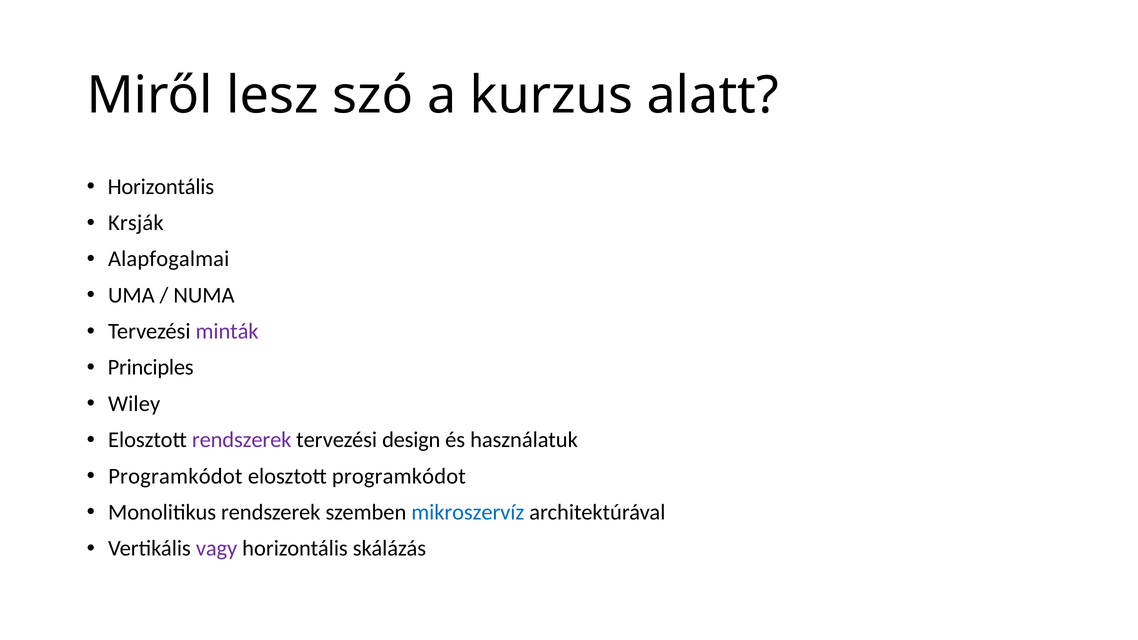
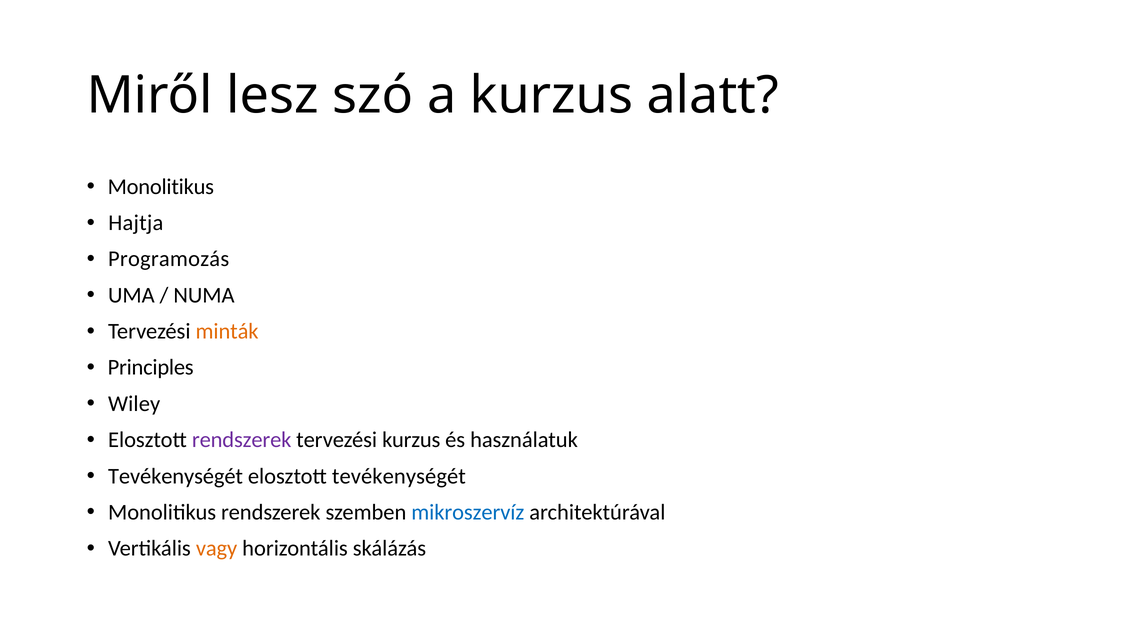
Horizontális at (161, 187): Horizontális -> Monolitikus
Krsják: Krsják -> Hajtja
Alapfogalmai: Alapfogalmai -> Programozás
minták colour: purple -> orange
tervezési design: design -> kurzus
Programkódot at (175, 476): Programkódot -> Tevékenységét
elosztott programkódot: programkódot -> tevékenységét
vagy colour: purple -> orange
